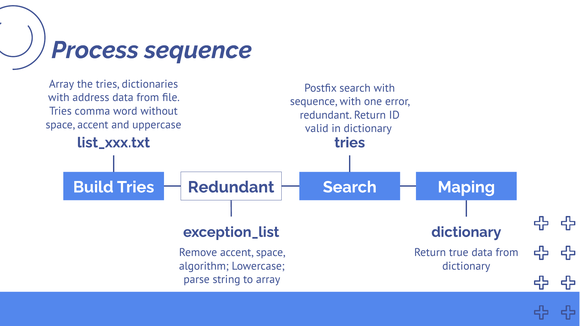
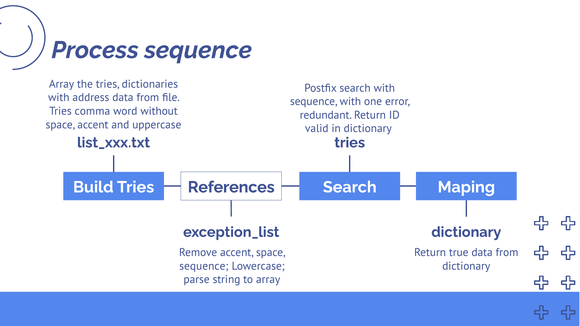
Redundant at (231, 187): Redundant -> References
algorithm at (204, 266): algorithm -> sequence
